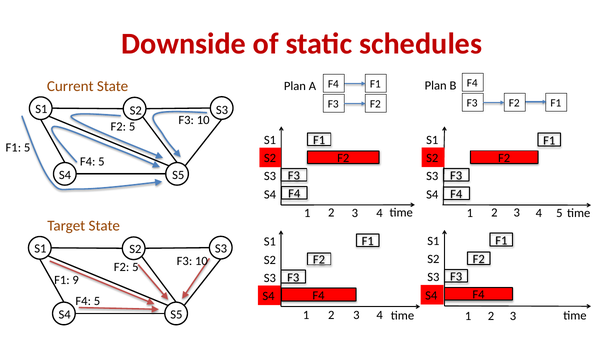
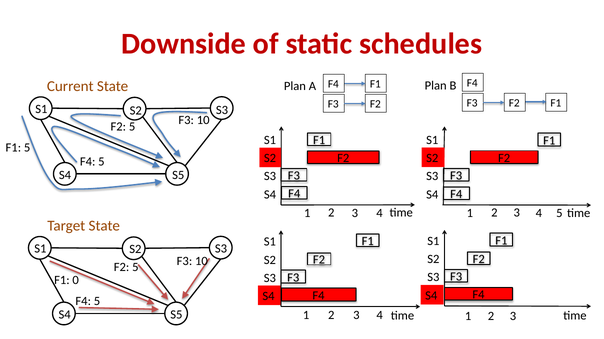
9: 9 -> 0
